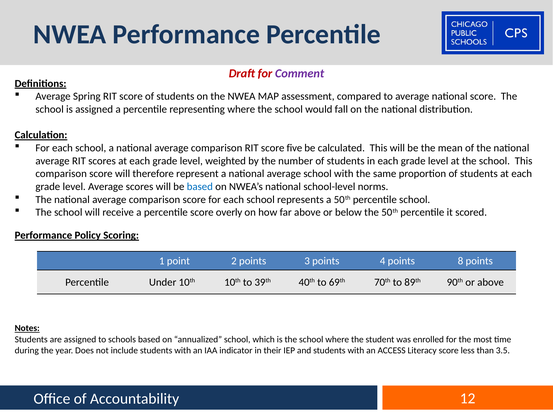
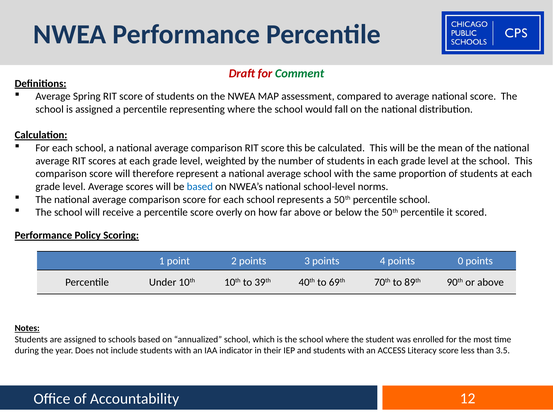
Comment colour: purple -> green
score five: five -> this
8: 8 -> 0
